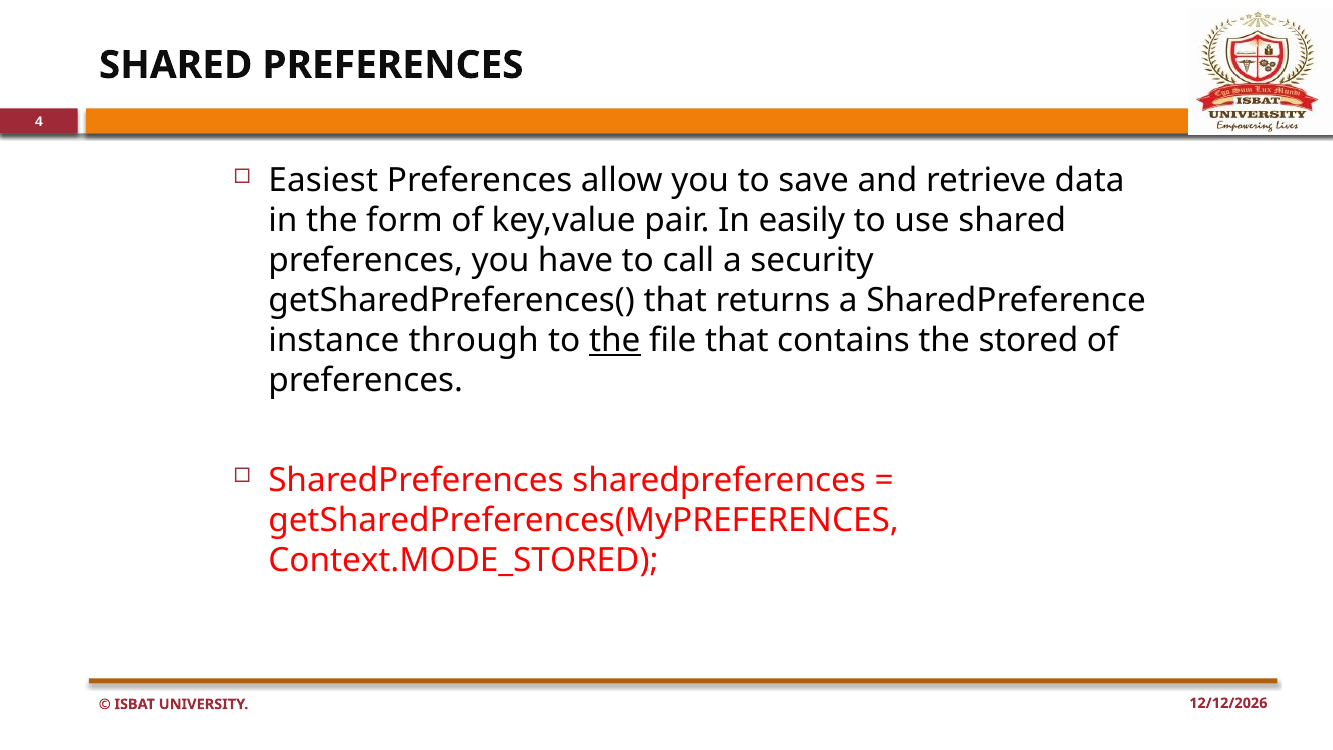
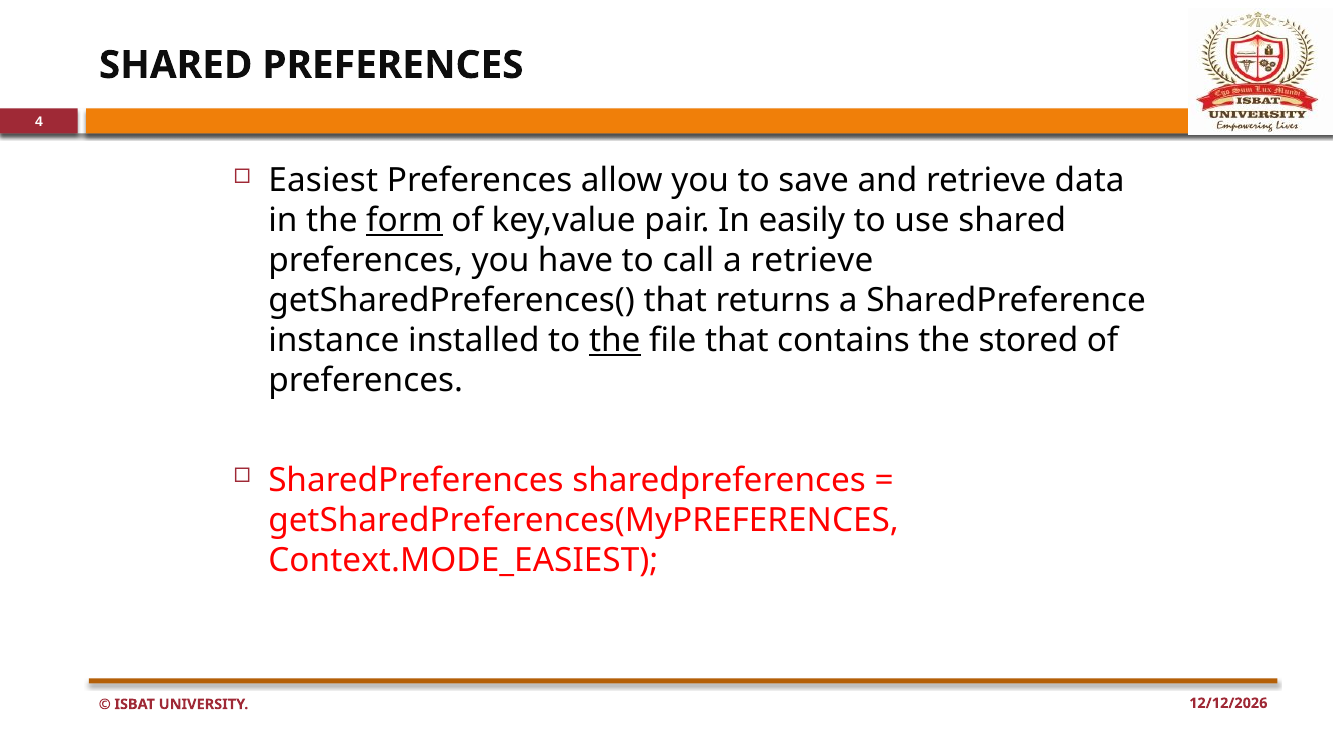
form underline: none -> present
a security: security -> retrieve
through: through -> installed
Context.MODE_STORED: Context.MODE_STORED -> Context.MODE_EASIEST
